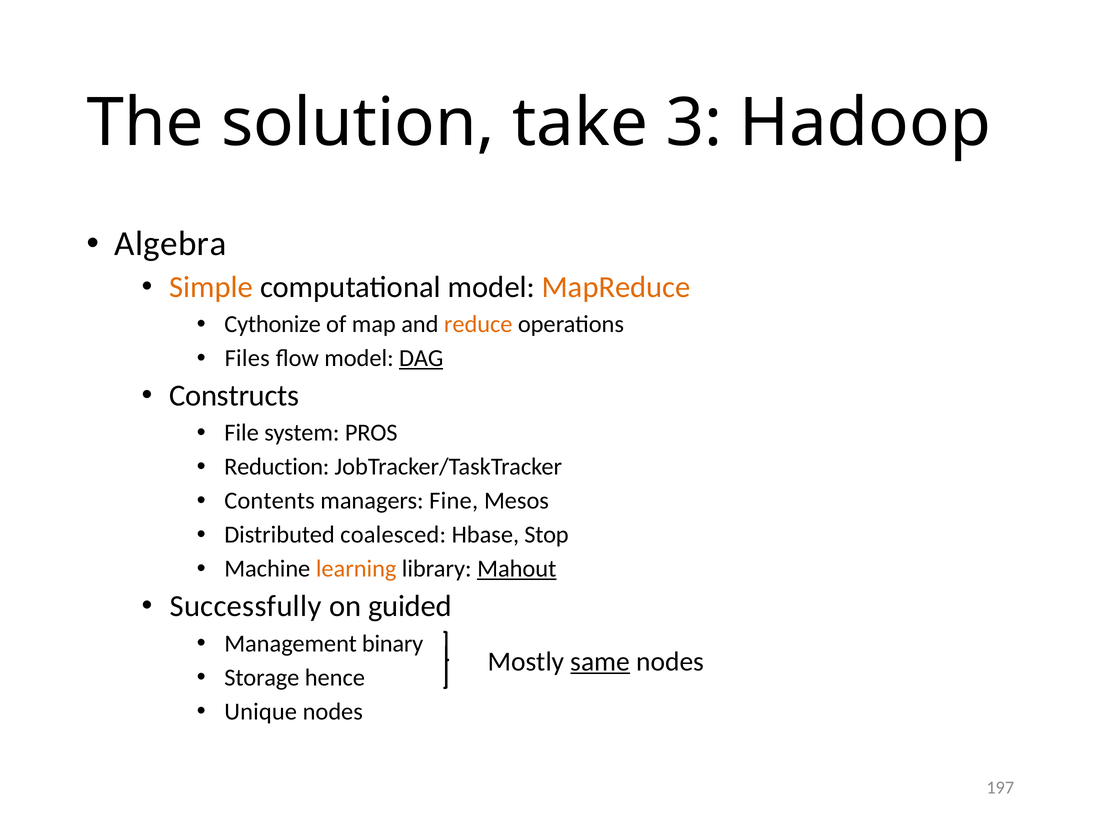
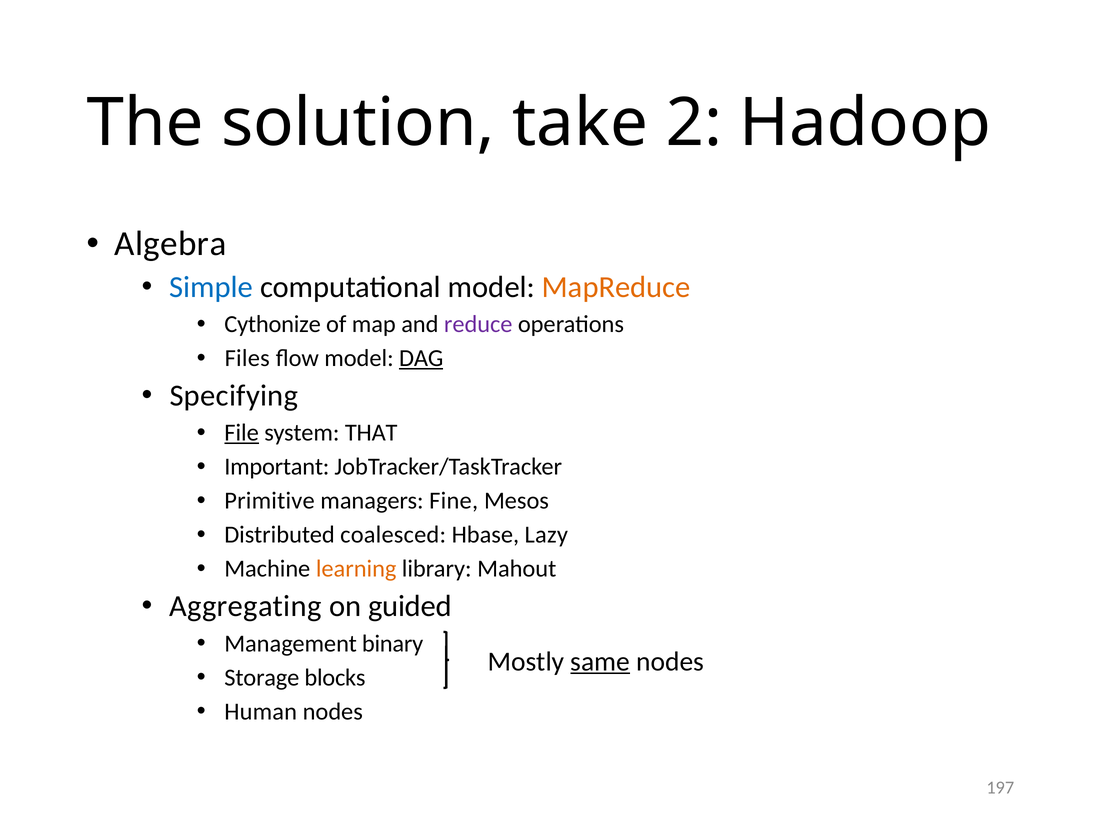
3: 3 -> 2
Simple colour: orange -> blue
reduce colour: orange -> purple
Constructs: Constructs -> Specifying
File underline: none -> present
PROS: PROS -> THAT
Reduction: Reduction -> Important
Contents: Contents -> Primitive
Stop: Stop -> Lazy
Mahout underline: present -> none
Successfully: Successfully -> Aggregating
hence: hence -> blocks
Unique: Unique -> Human
